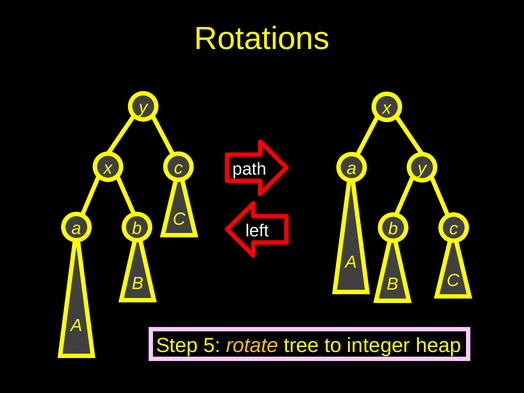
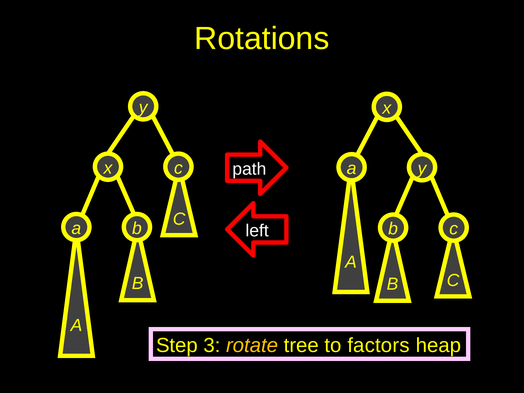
5: 5 -> 3
integer: integer -> factors
